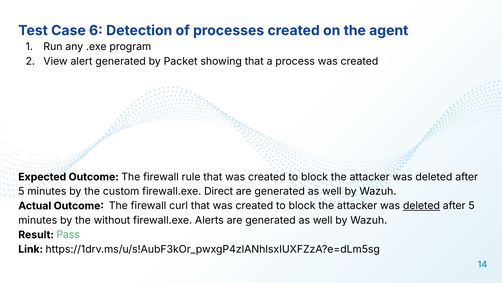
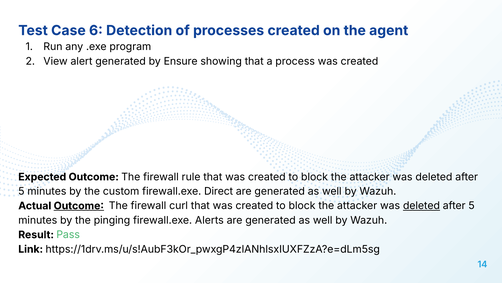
Packet: Packet -> Ensure
Outcome at (79, 205) underline: none -> present
without: without -> pinging
